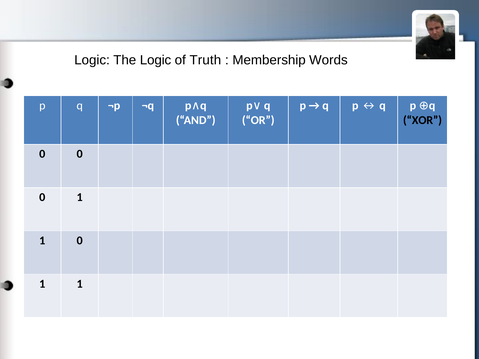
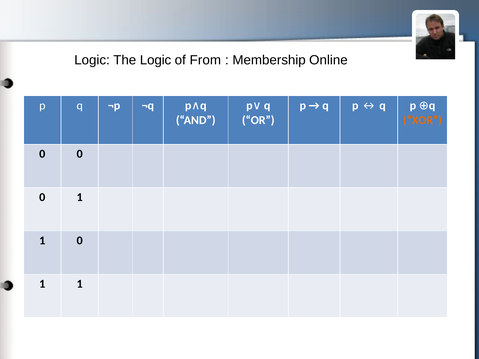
Truth: Truth -> From
Words: Words -> Online
XOR colour: black -> orange
